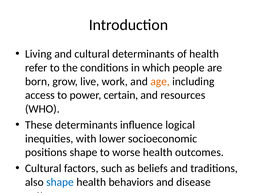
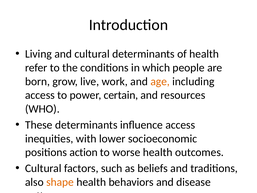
influence logical: logical -> access
positions shape: shape -> action
shape at (60, 182) colour: blue -> orange
